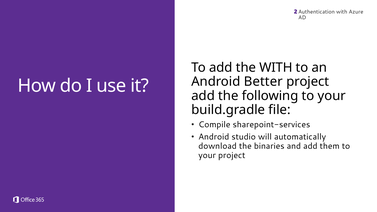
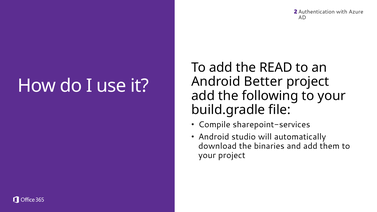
the WITH: WITH -> READ
